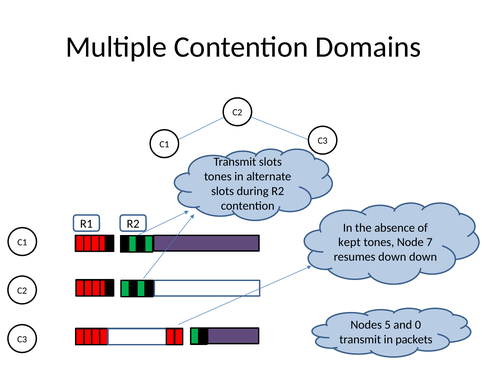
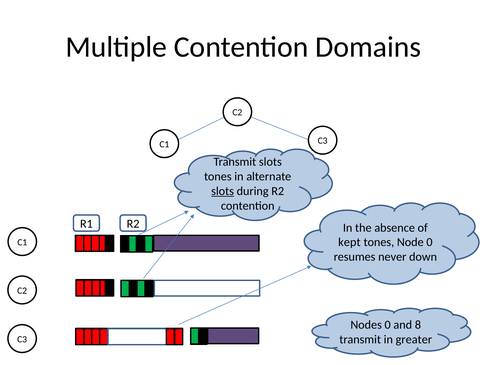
slots at (223, 191) underline: none -> present
Node 7: 7 -> 0
resumes down: down -> never
Nodes 5: 5 -> 0
0: 0 -> 8
packets: packets -> greater
